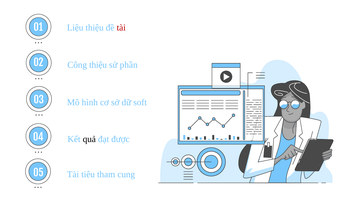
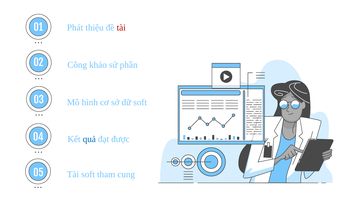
Liệu: Liệu -> Phát
Công thiệu: thiệu -> khảo
quả colour: black -> blue
Tài tiêu: tiêu -> soft
